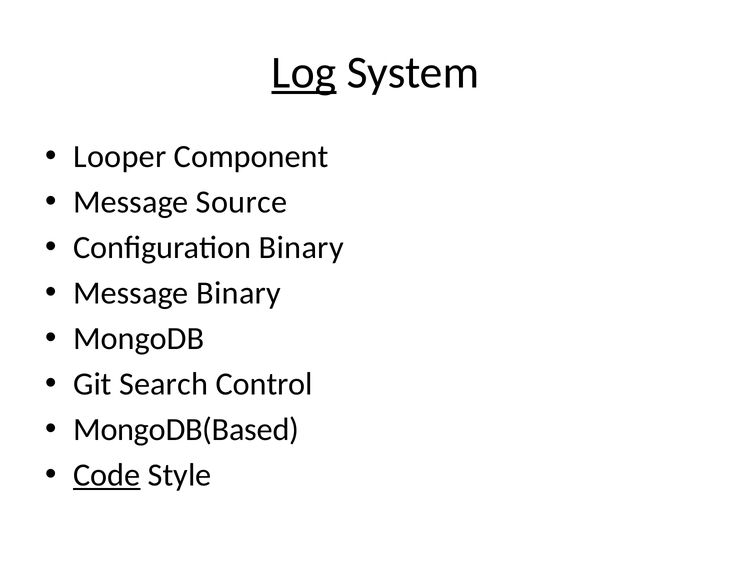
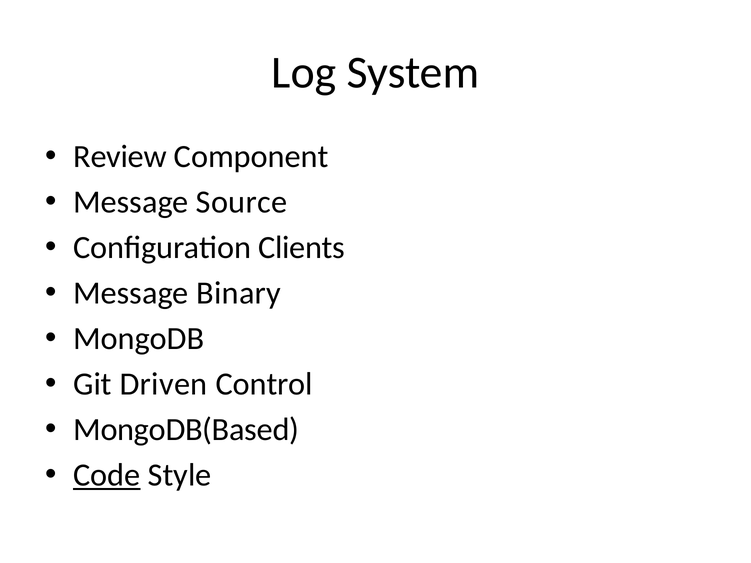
Log underline: present -> none
Looper: Looper -> Review
Configuration Binary: Binary -> Clients
Search: Search -> Driven
